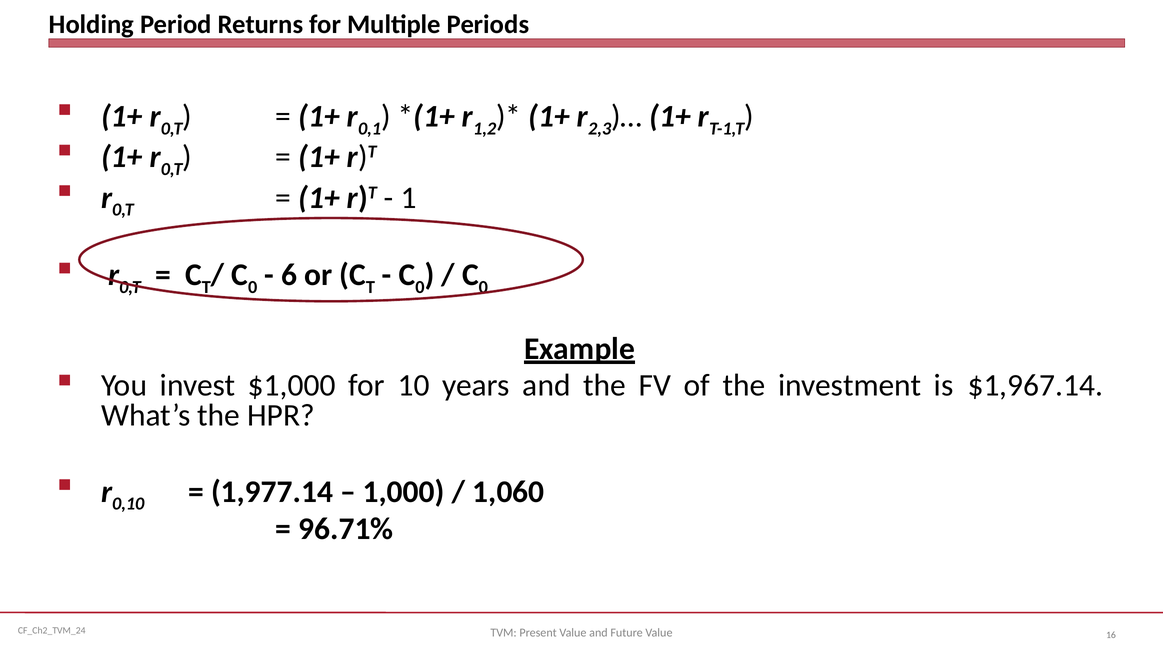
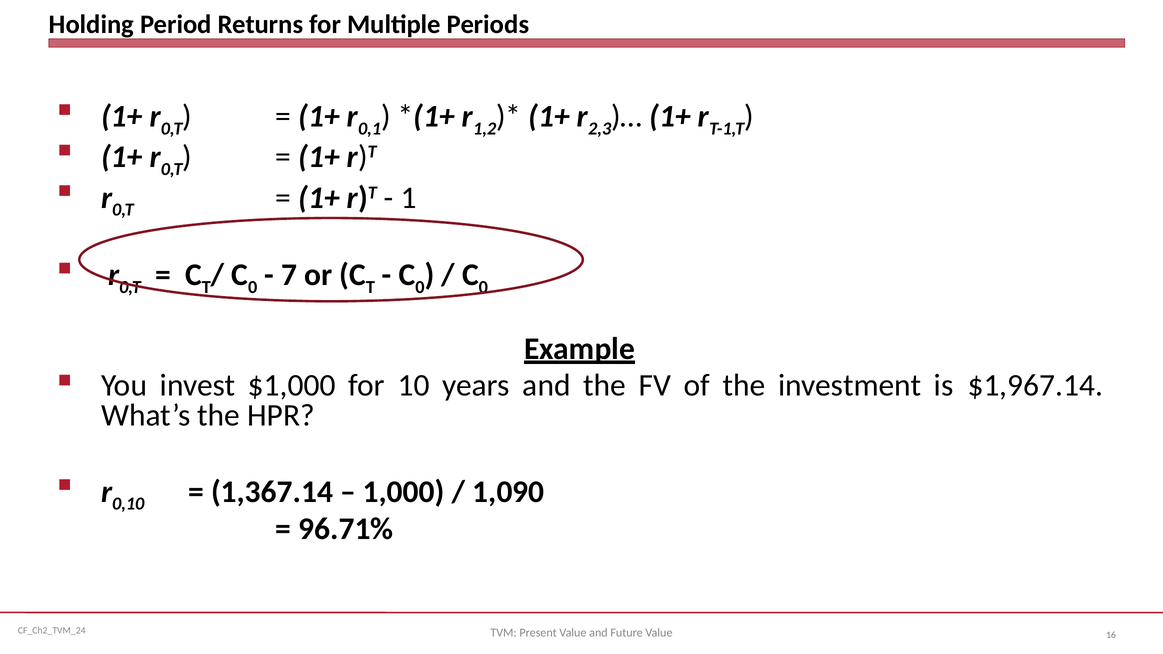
6: 6 -> 7
1,977.14: 1,977.14 -> 1,367.14
1,060: 1,060 -> 1,090
